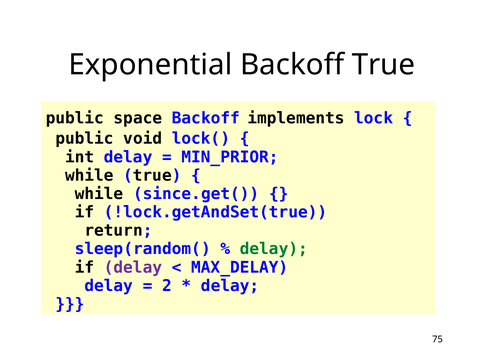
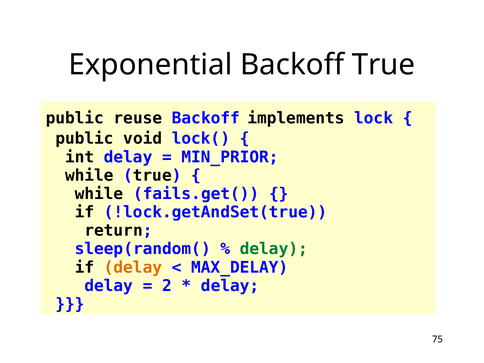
space: space -> reuse
since.get(: since.get( -> fails.get(
delay at (133, 267) colour: purple -> orange
